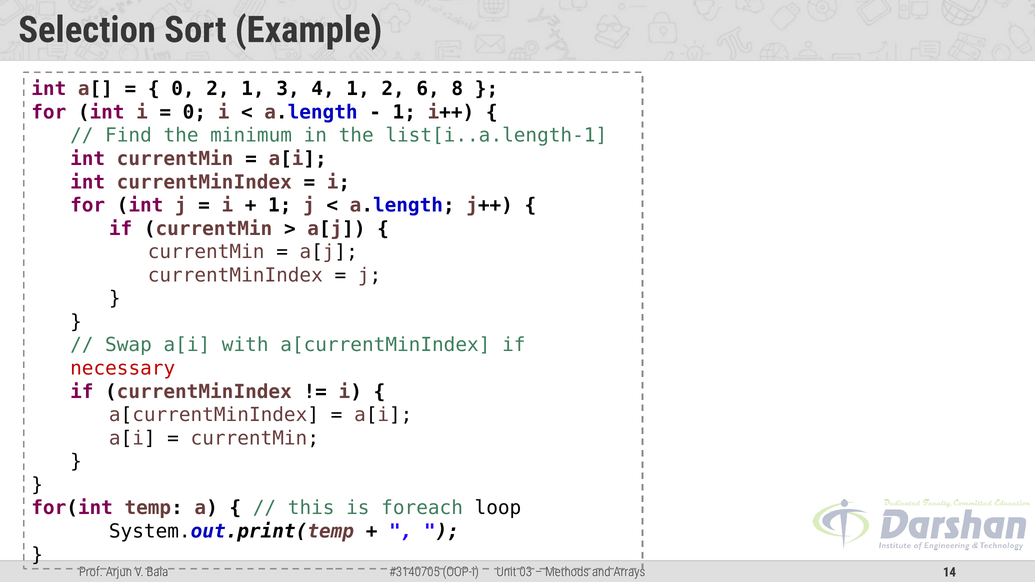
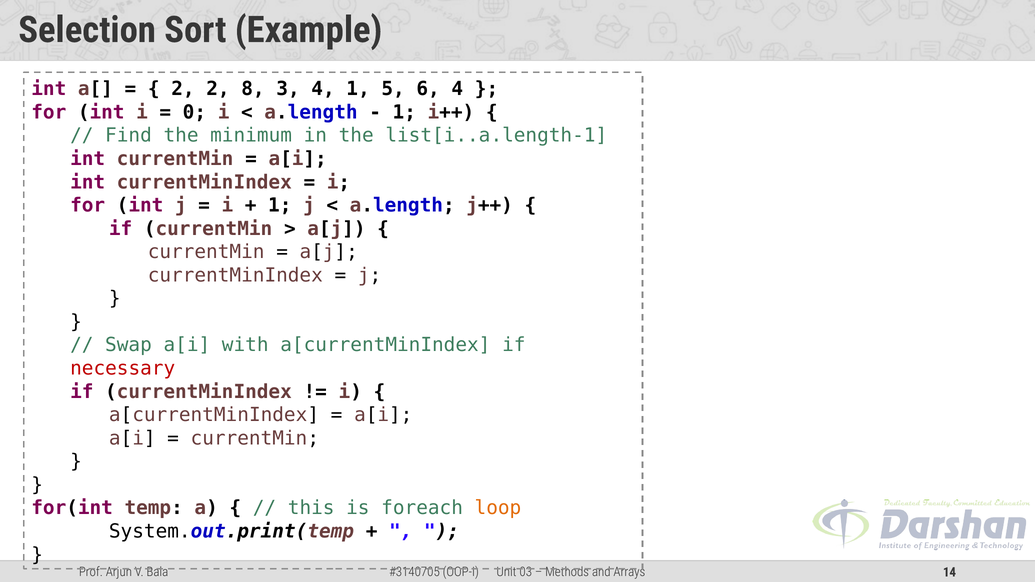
0 at (183, 89): 0 -> 2
2 1: 1 -> 8
1 2: 2 -> 5
6 8: 8 -> 4
loop colour: black -> orange
